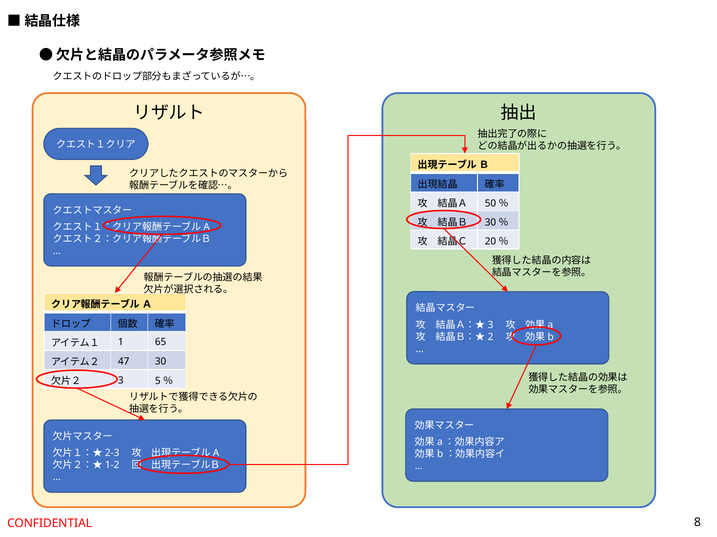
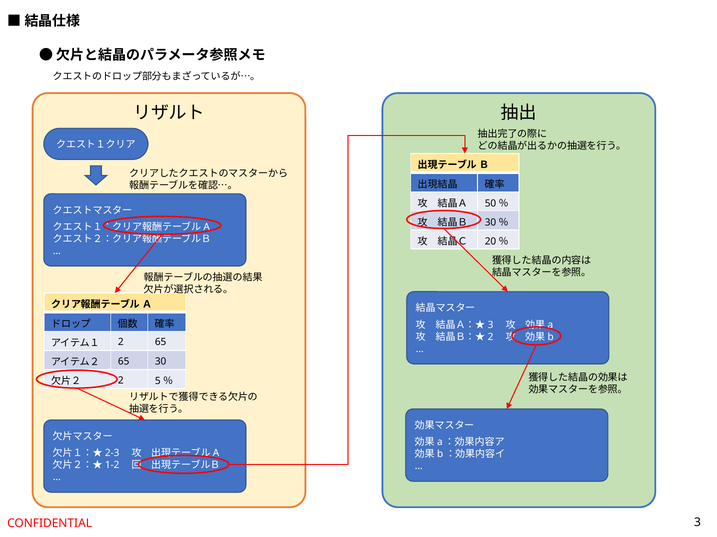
1 at (121, 343): 1 -> 2
47 at (124, 362): 47 -> 65
3 at (121, 381): 3 -> 2
8: 8 -> 3
